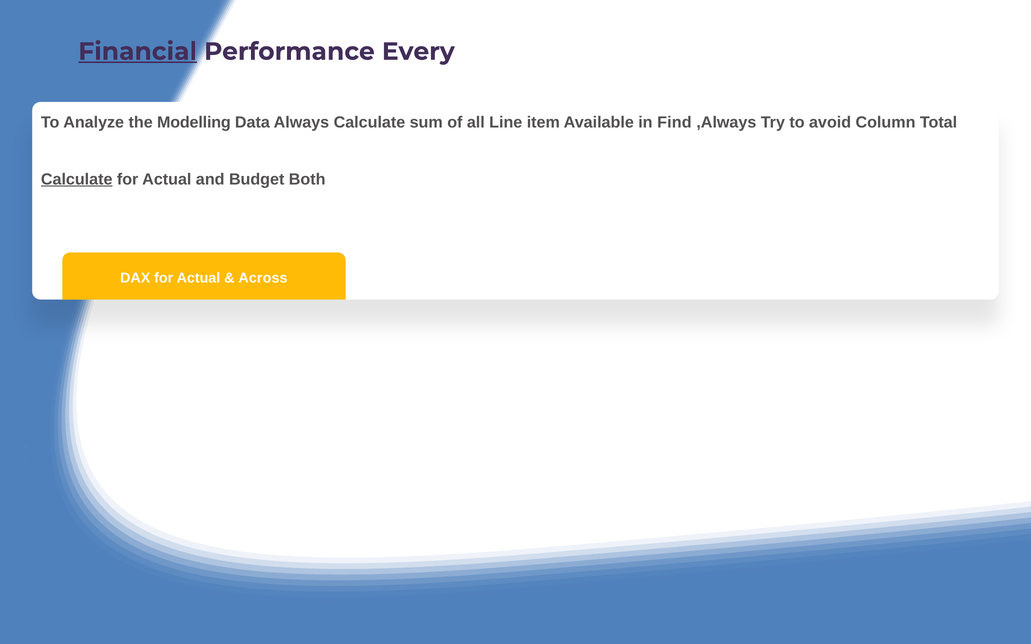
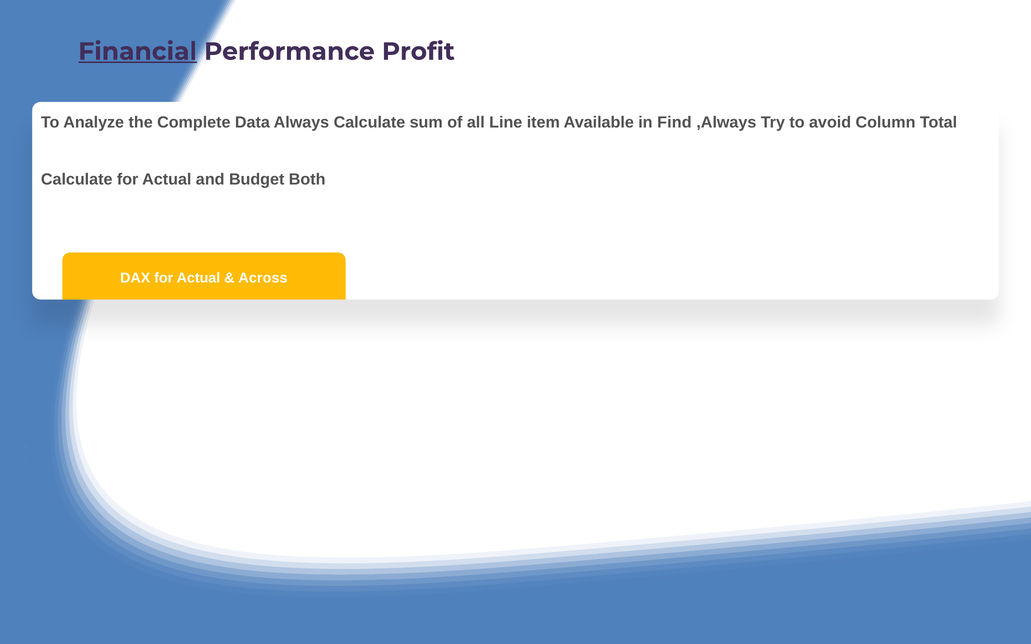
Every: Every -> Profit
Modelling: Modelling -> Complete
Calculate at (77, 179) underline: present -> none
